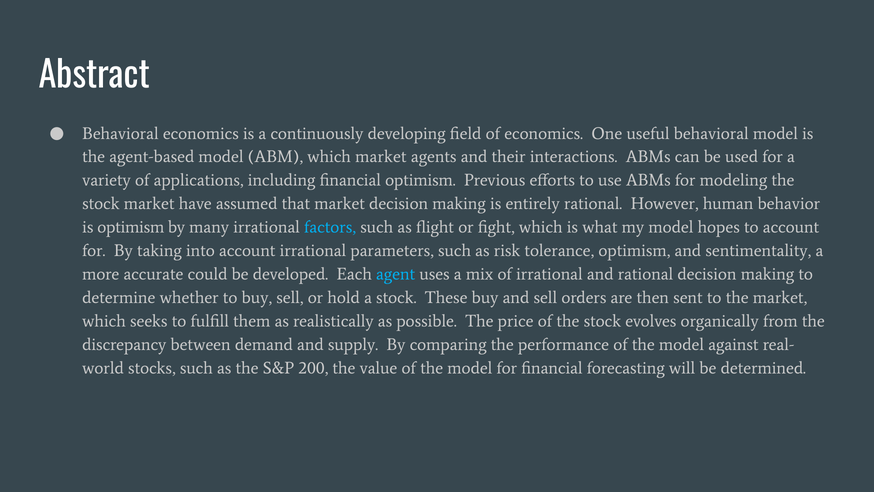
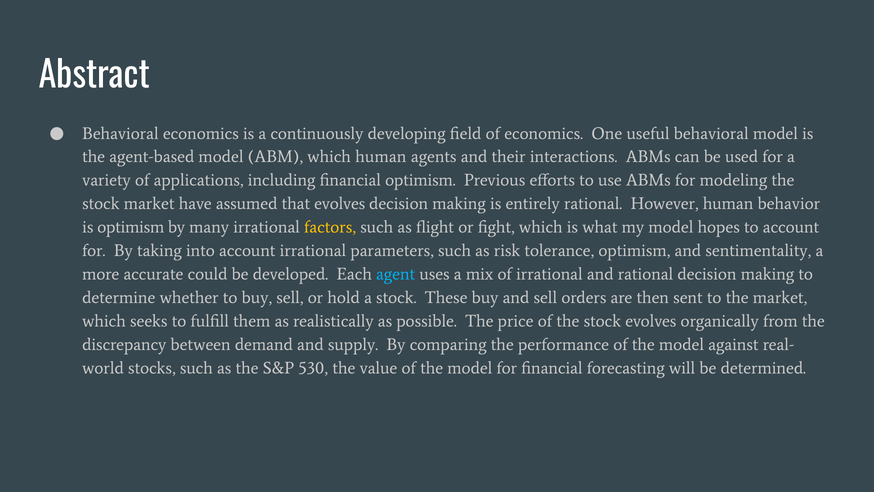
which market: market -> human
that market: market -> evolves
factors colour: light blue -> yellow
200: 200 -> 530
